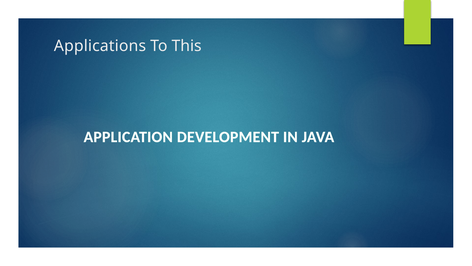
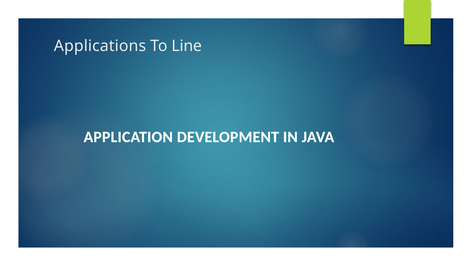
This: This -> Line
